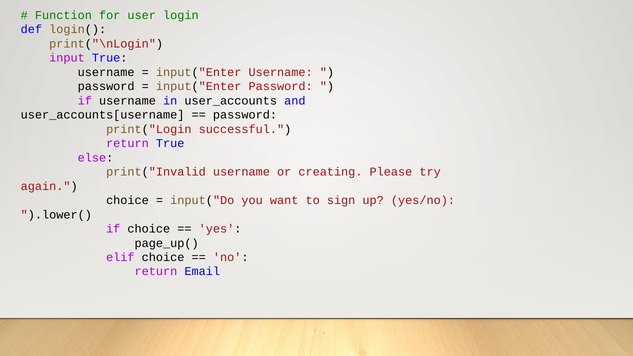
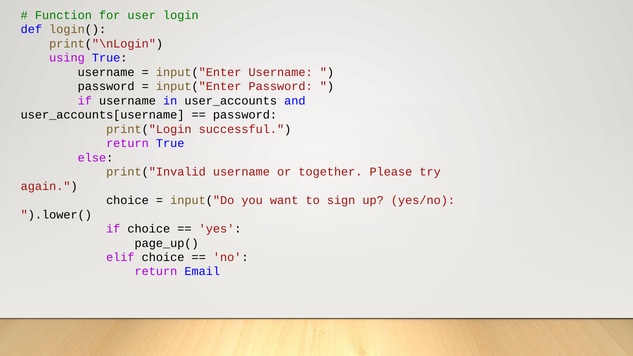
input: input -> using
creating: creating -> together
